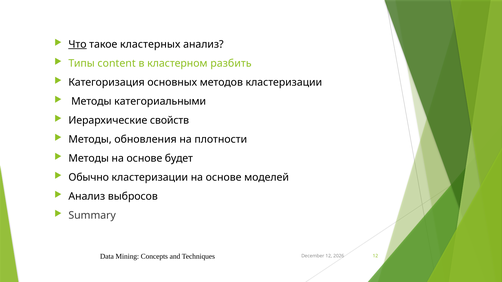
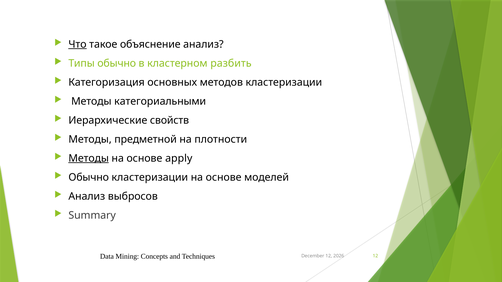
кластерных: кластерных -> объяснение
Типы content: content -> обычно
обновления: обновления -> предметной
Методы at (89, 158) underline: none -> present
будет: будет -> apply
